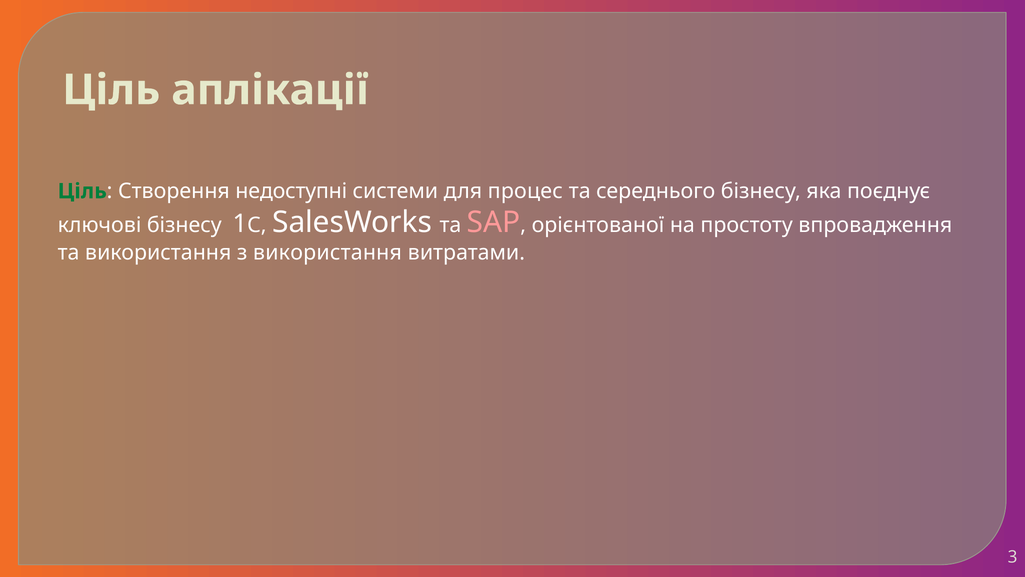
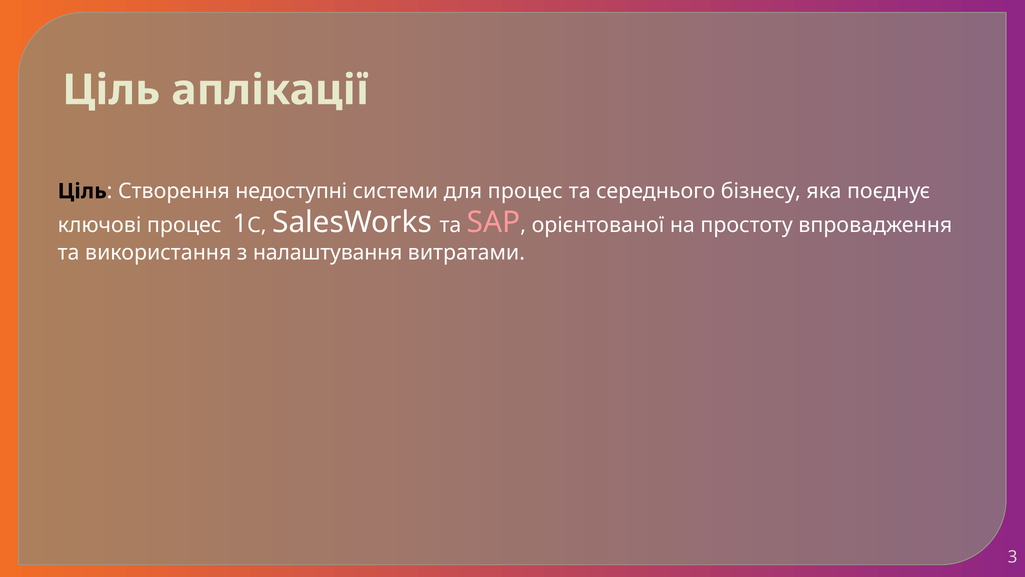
Ціль at (82, 191) colour: green -> black
ключові бізнесу: бізнесу -> процес
з використання: використання -> налаштування
